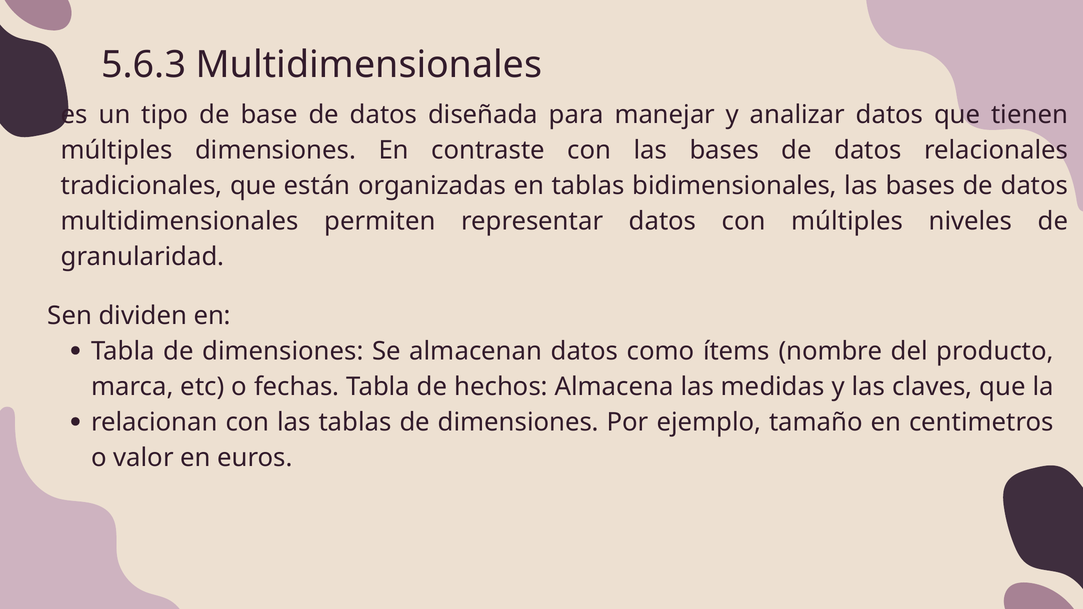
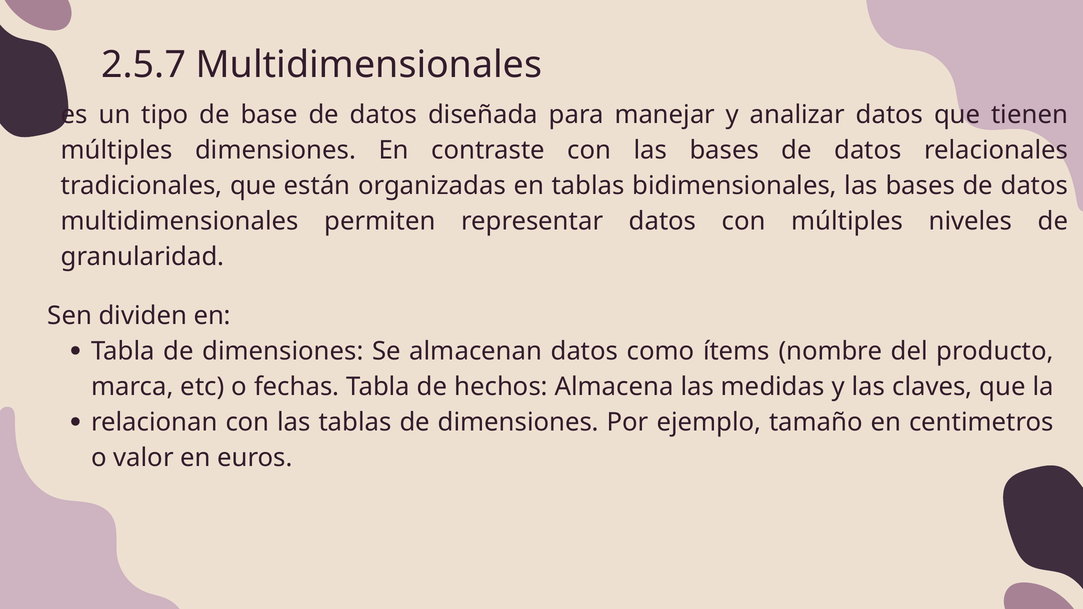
5.6.3: 5.6.3 -> 2.5.7
